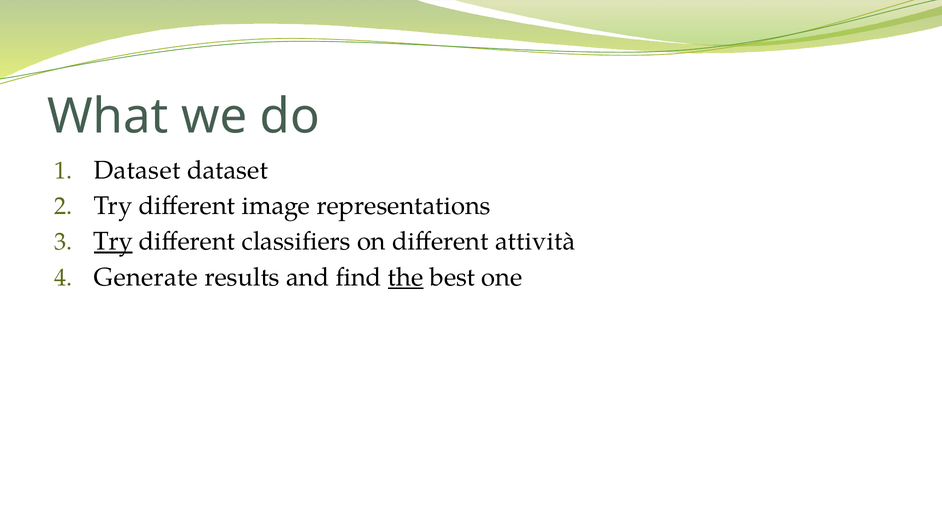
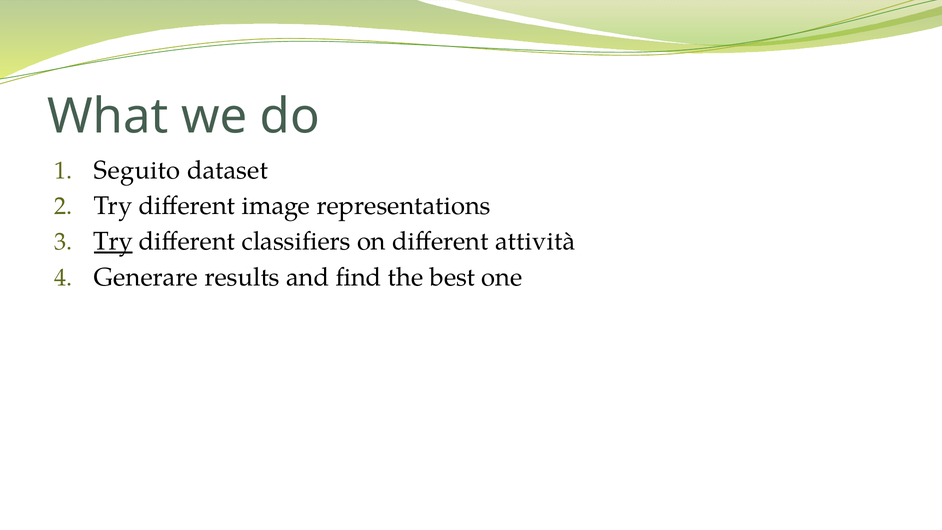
Dataset at (137, 170): Dataset -> Seguito
Generate: Generate -> Generare
the underline: present -> none
